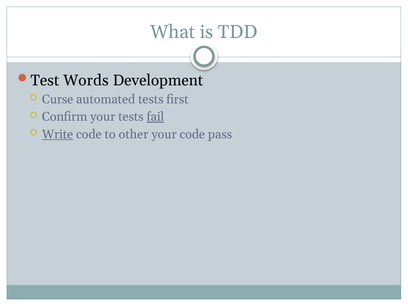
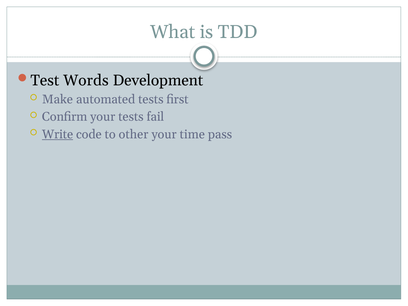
Curse: Curse -> Make
fail underline: present -> none
your code: code -> time
